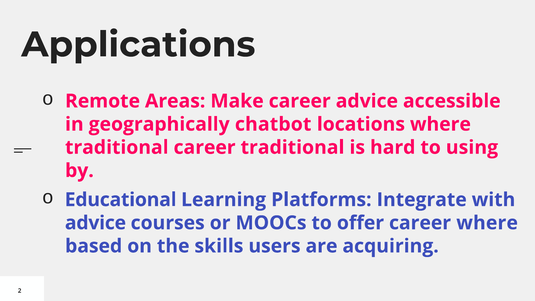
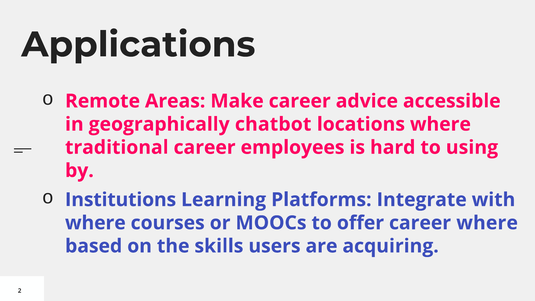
career traditional: traditional -> employees
Educational: Educational -> Institutions
advice at (95, 223): advice -> where
